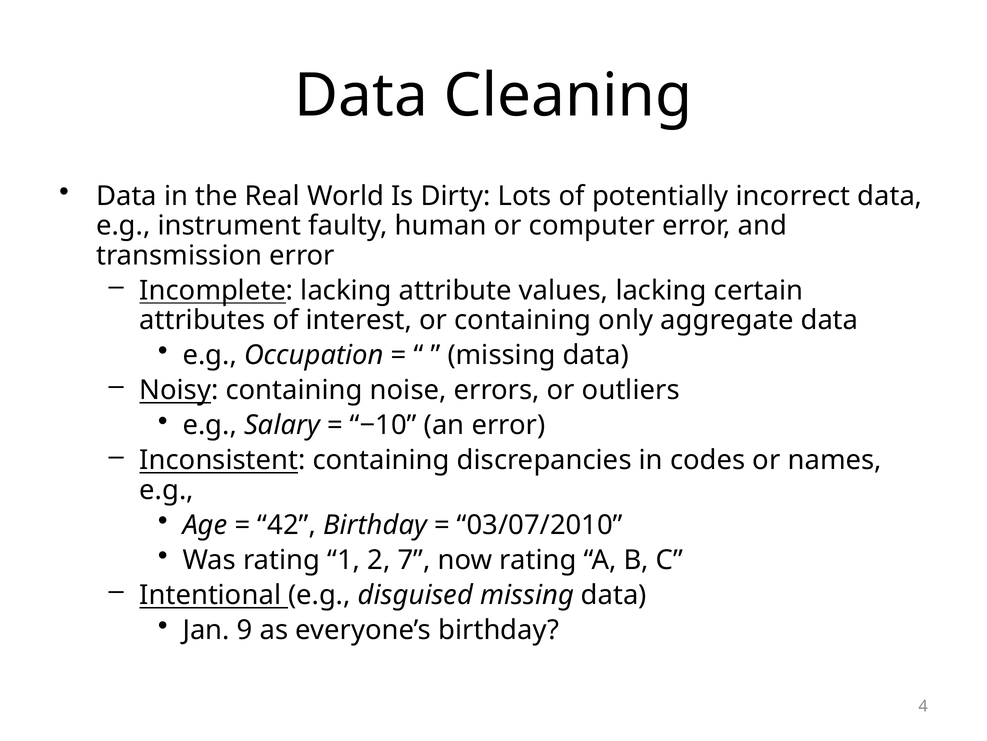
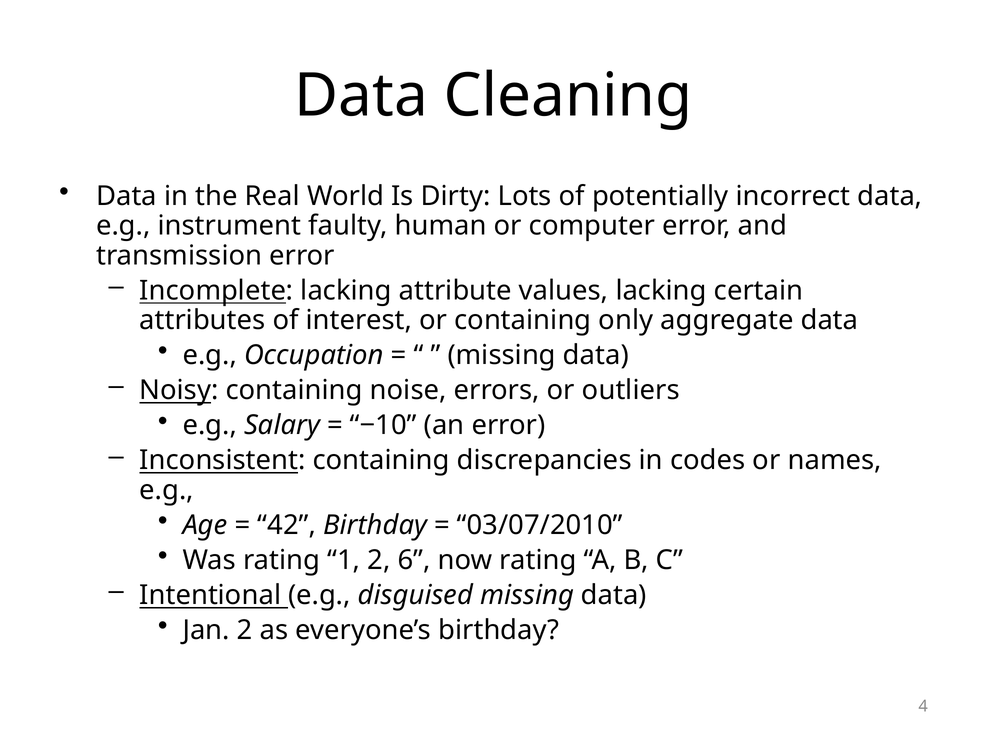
7: 7 -> 6
Jan 9: 9 -> 2
